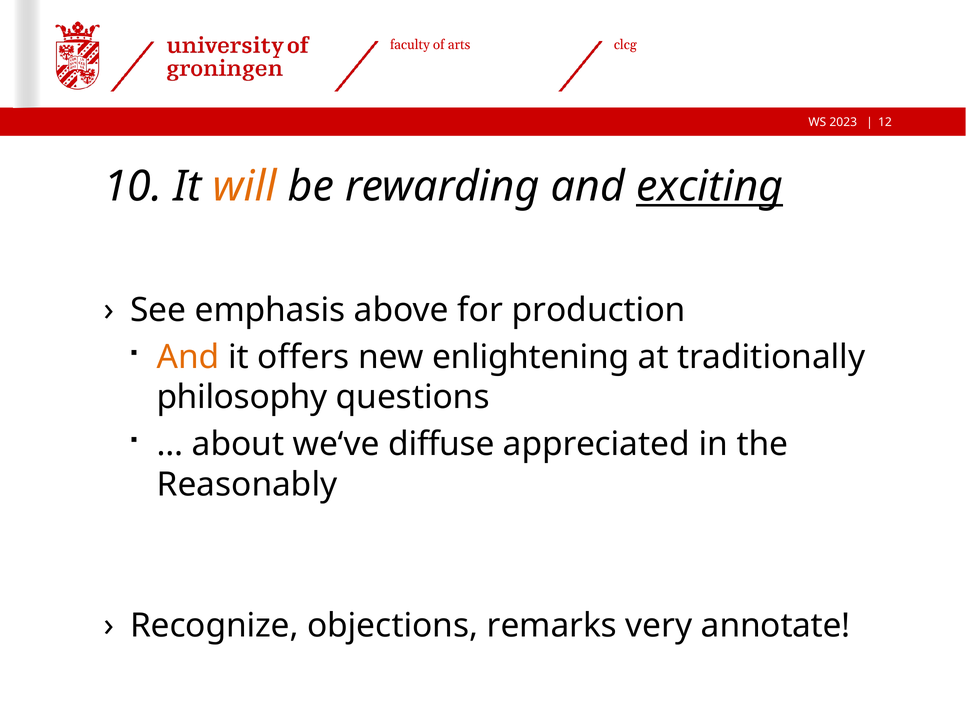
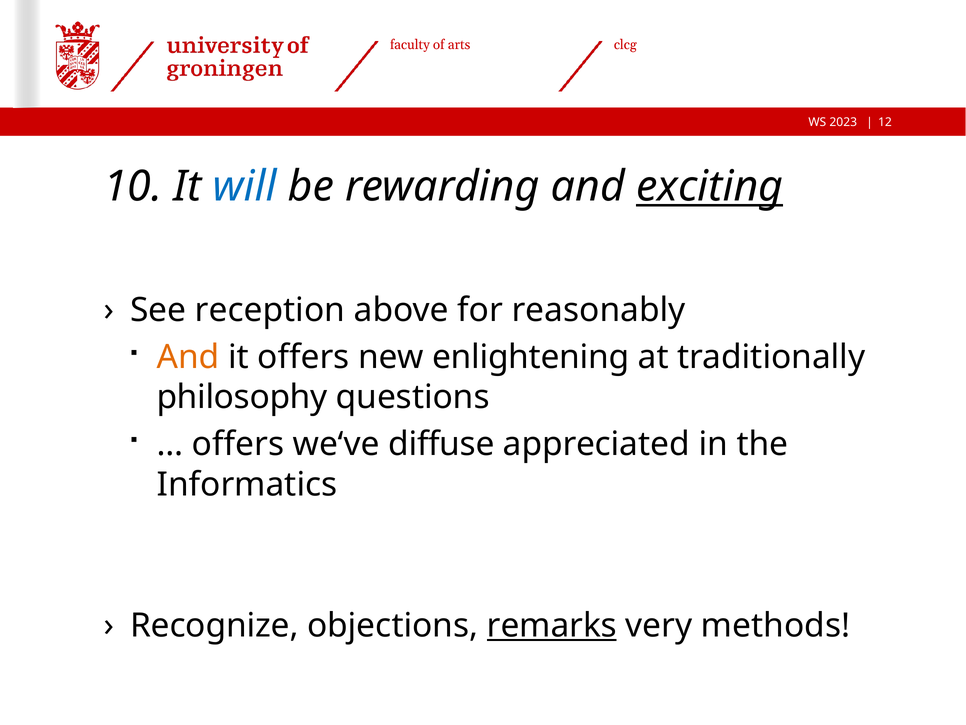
will colour: orange -> blue
emphasis: emphasis -> reception
production: production -> reasonably
about at (238, 444): about -> offers
Reasonably: Reasonably -> Informatics
remarks underline: none -> present
annotate: annotate -> methods
